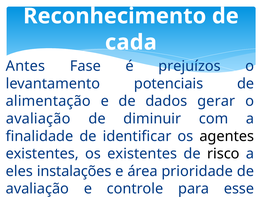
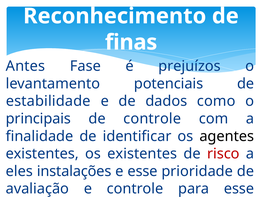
cada: cada -> finas
alimentação: alimentação -> estabilidade
gerar: gerar -> como
avaliação at (38, 118): avaliação -> principais
de diminuir: diminuir -> controle
risco colour: black -> red
e área: área -> esse
